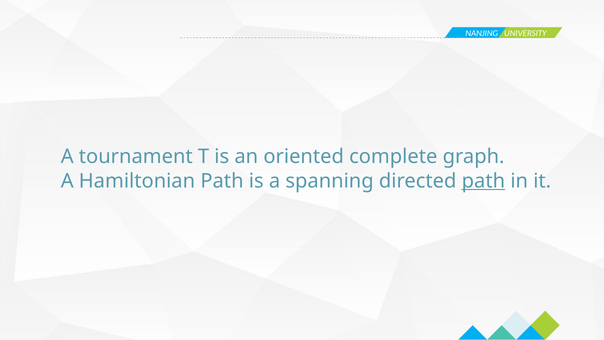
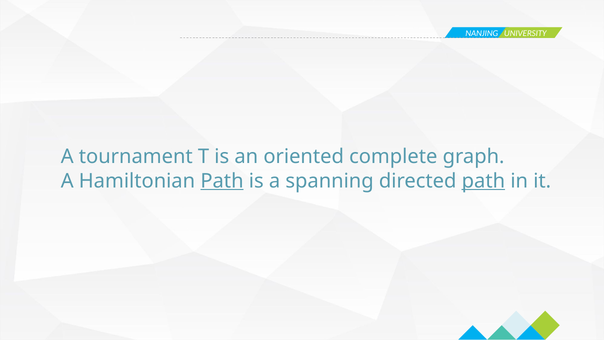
Path at (222, 181) underline: none -> present
